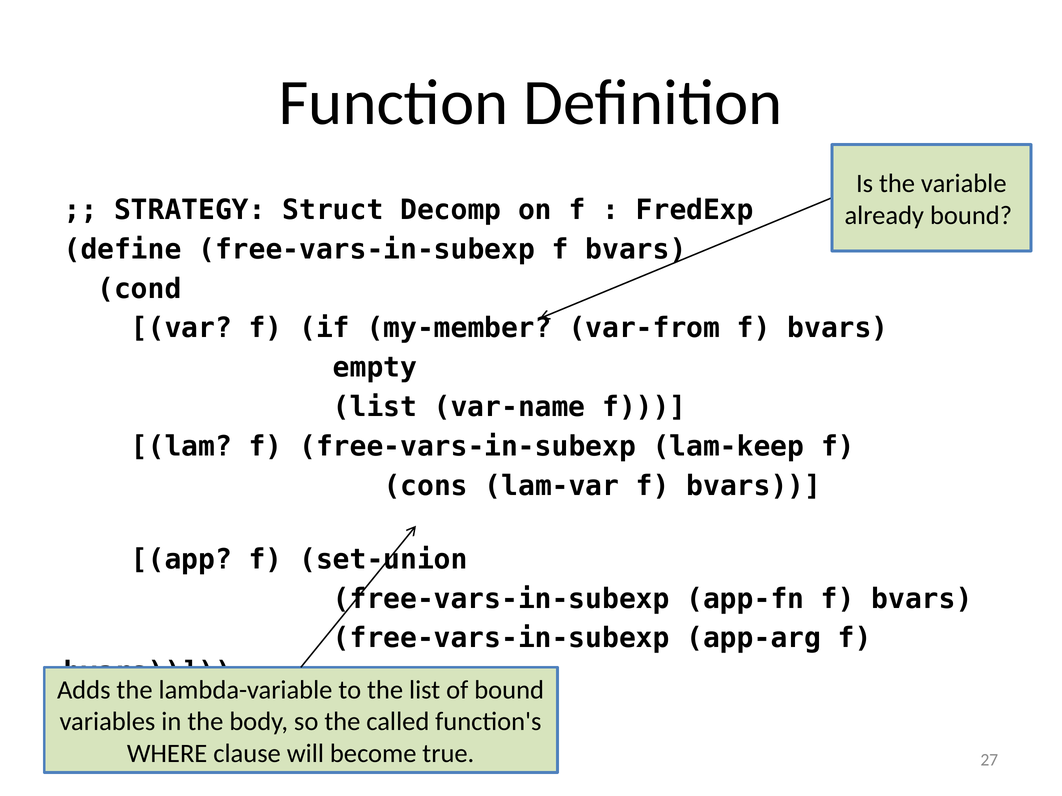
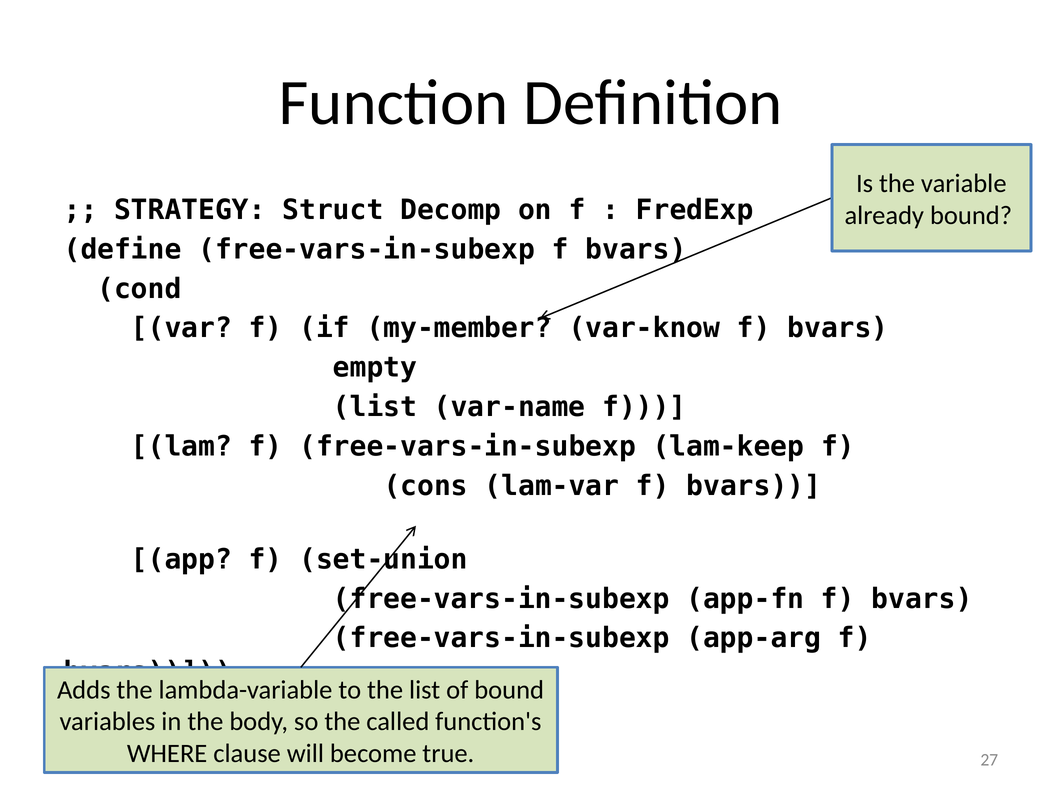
var-from: var-from -> var-know
